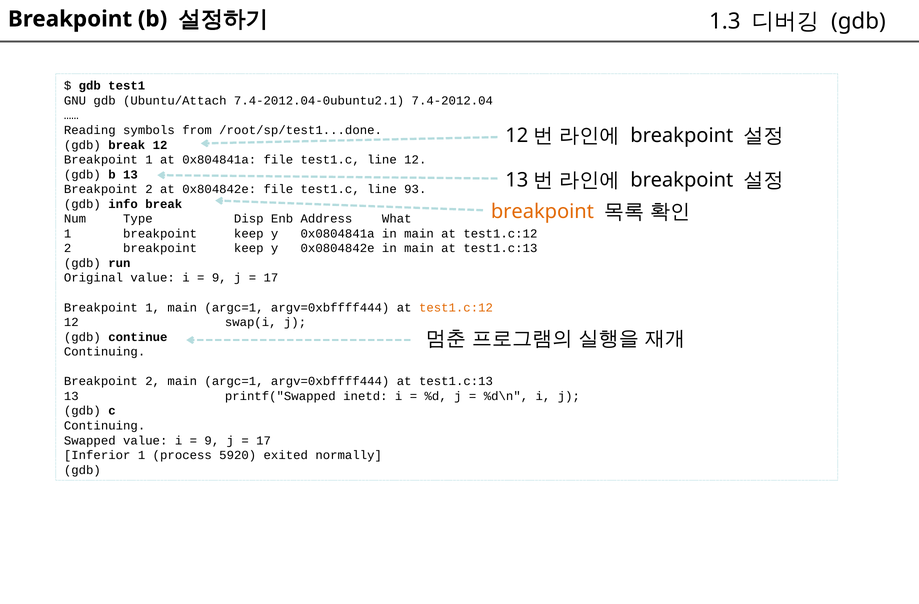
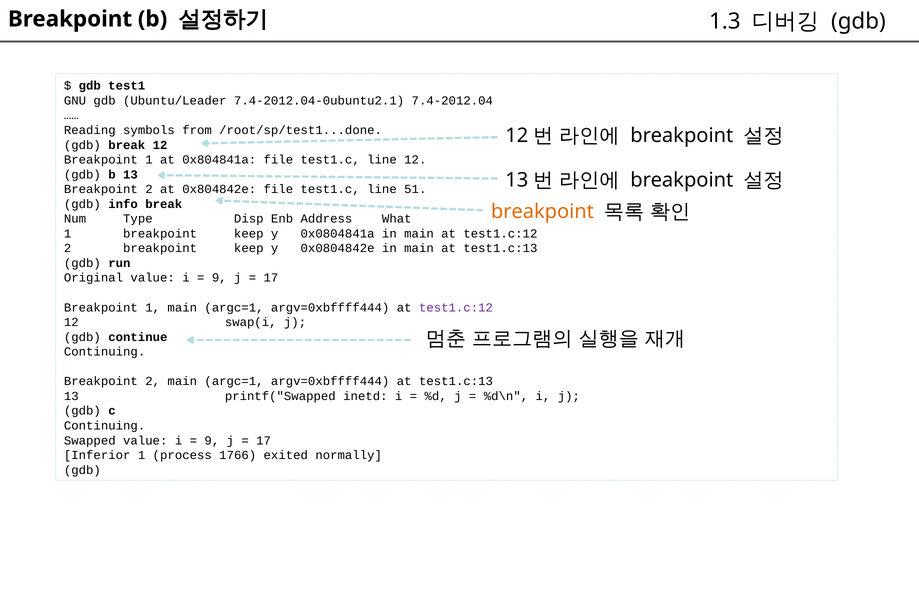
Ubuntu/Attach: Ubuntu/Attach -> Ubuntu/Leader
93: 93 -> 51
test1.c:12 at (456, 307) colour: orange -> purple
5920: 5920 -> 1766
